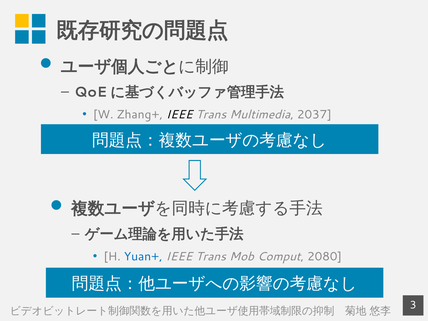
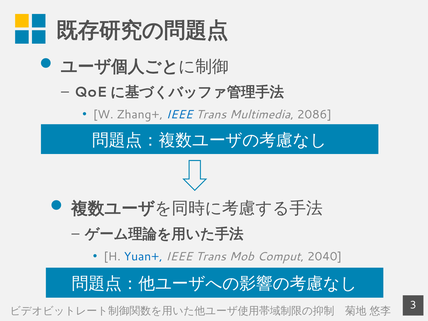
IEEE at (179, 115) colour: black -> blue
2037: 2037 -> 2086
2080: 2080 -> 2040
